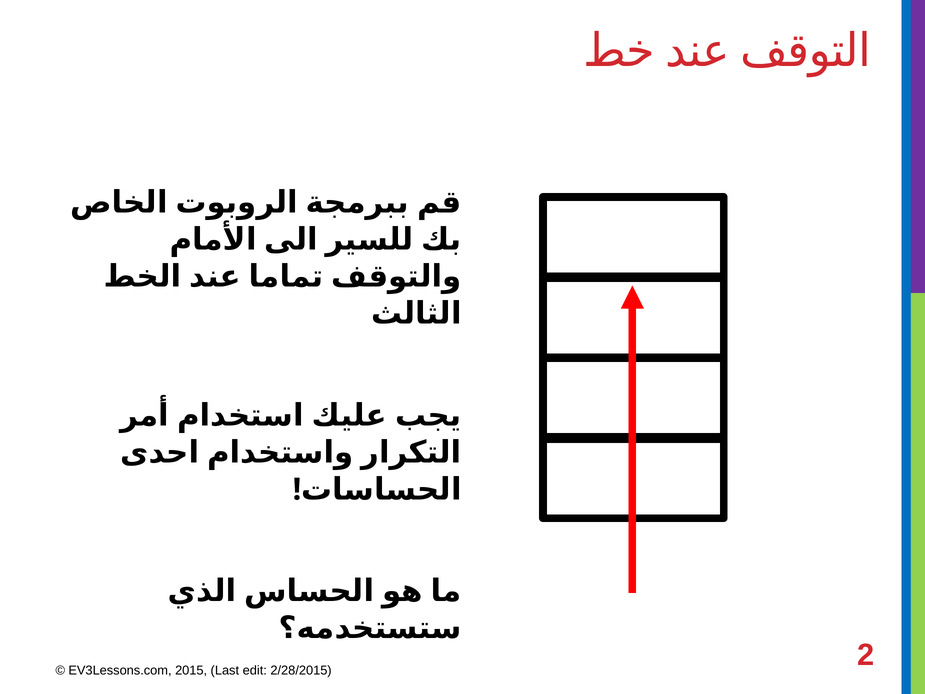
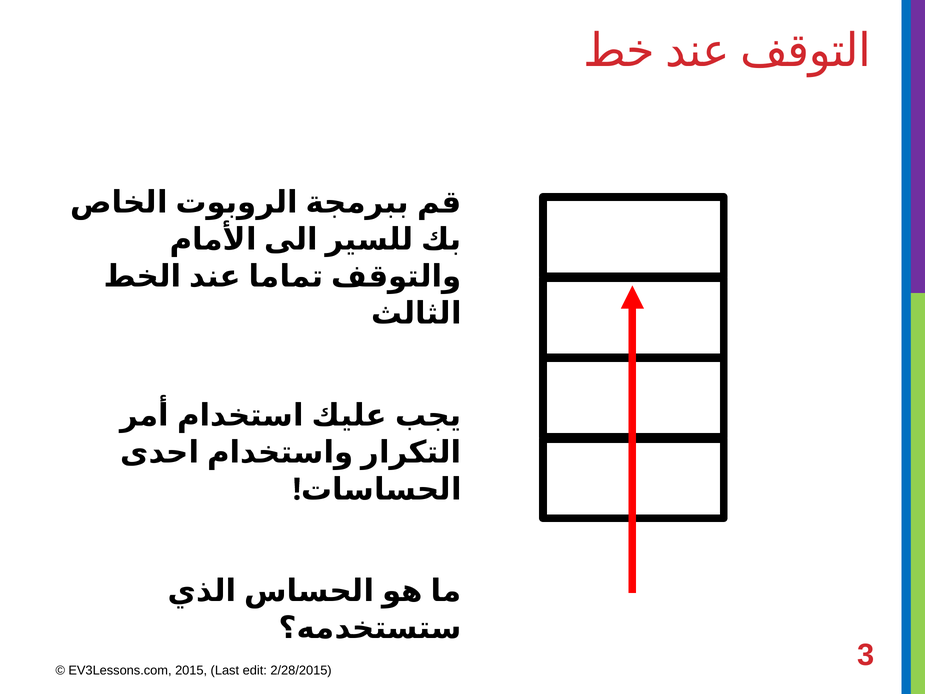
2: 2 -> 3
